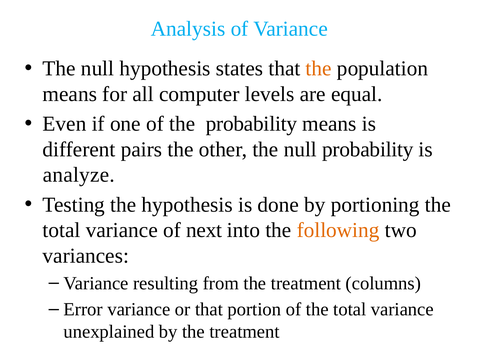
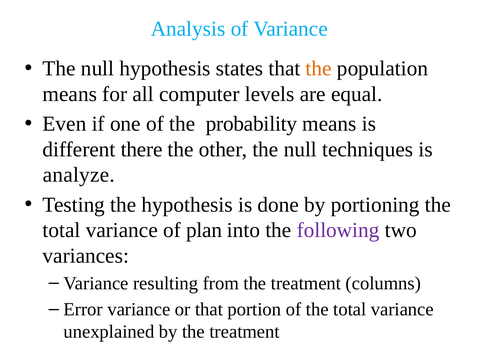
pairs: pairs -> there
null probability: probability -> techniques
next: next -> plan
following colour: orange -> purple
